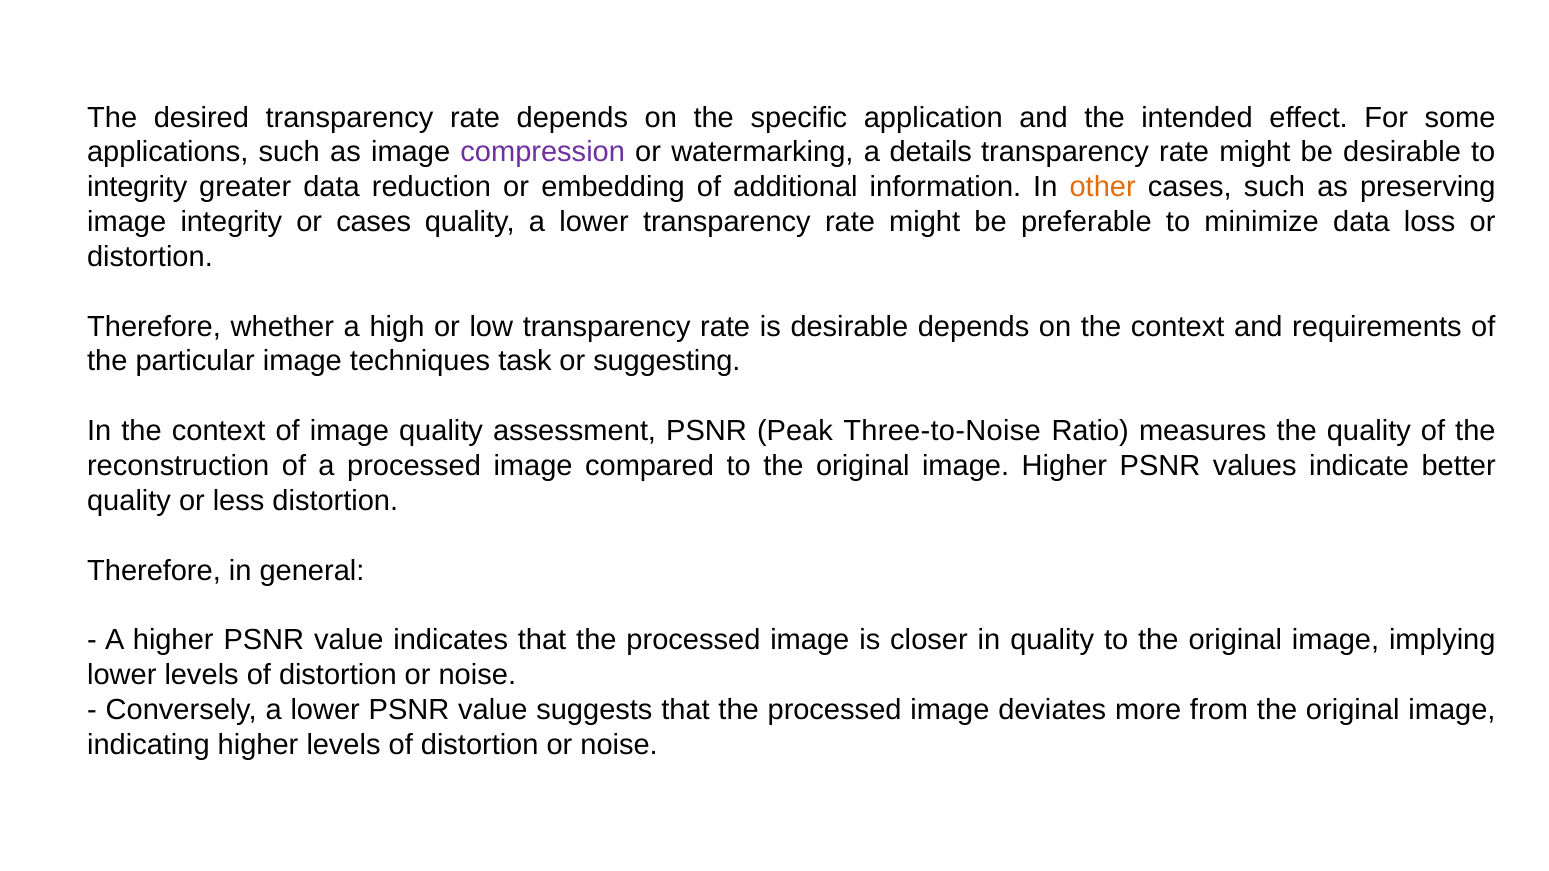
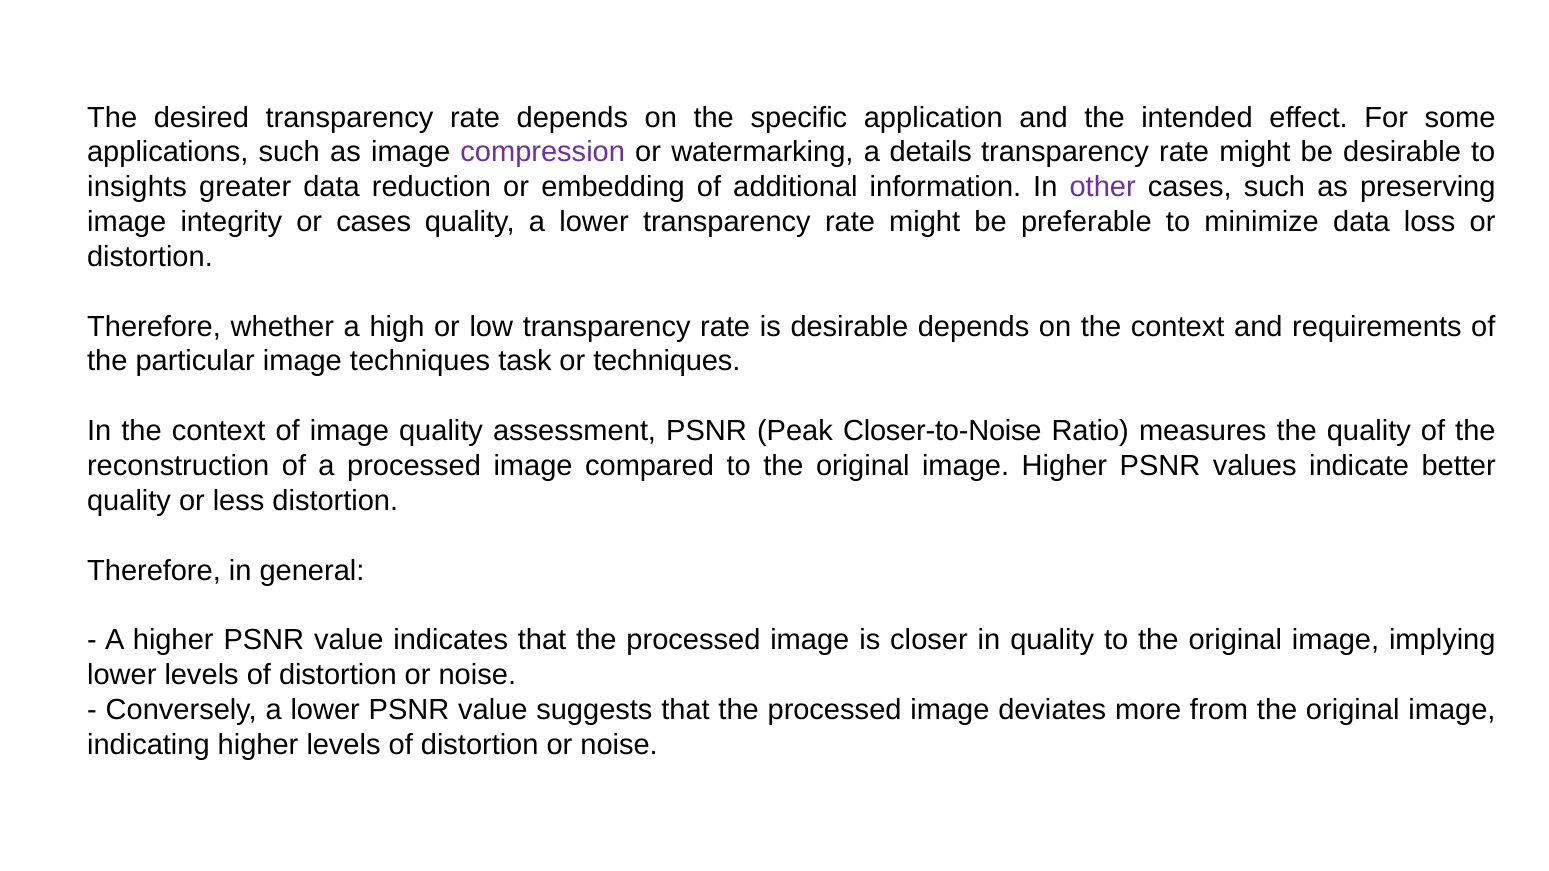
integrity at (137, 187): integrity -> insights
other colour: orange -> purple
or suggesting: suggesting -> techniques
Three-to-Noise: Three-to-Noise -> Closer-to-Noise
